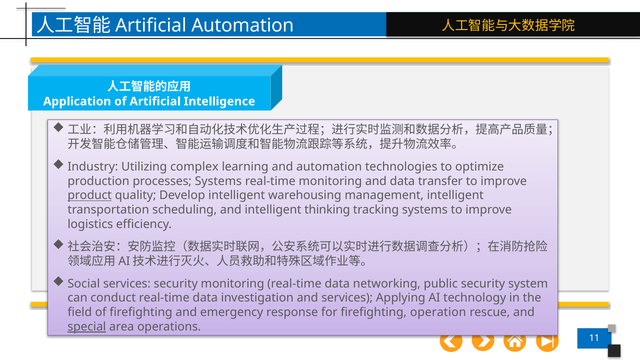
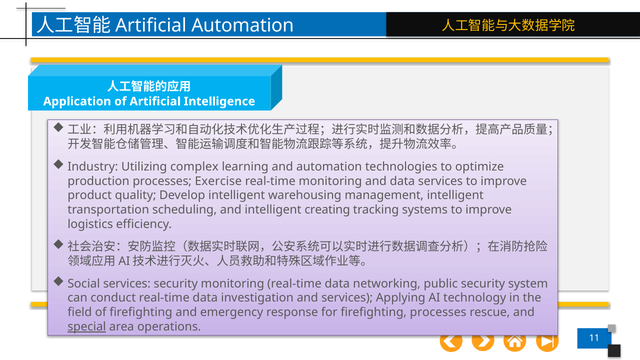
processes Systems: Systems -> Exercise
data transfer: transfer -> services
product underline: present -> none
thinking: thinking -> creating
firefighting operation: operation -> processes
